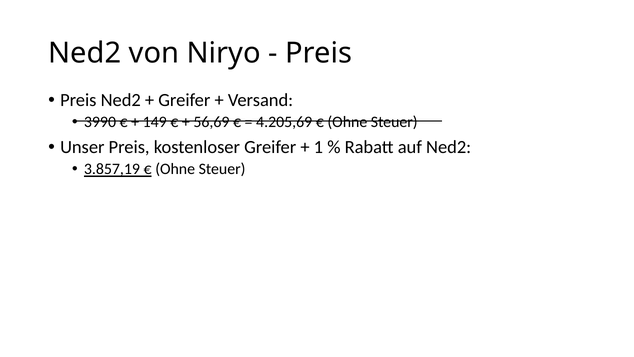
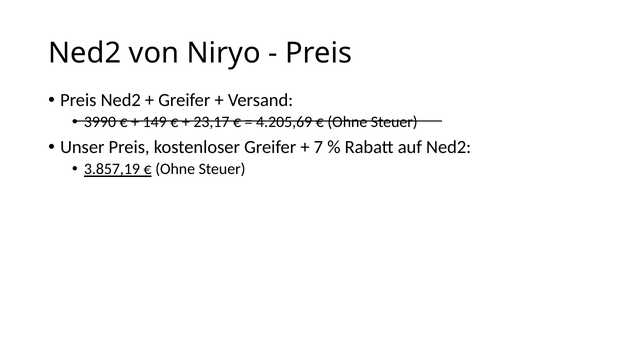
56,69: 56,69 -> 23,17
1: 1 -> 7
